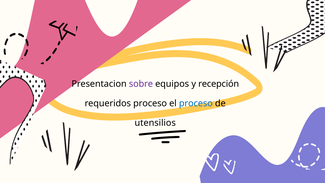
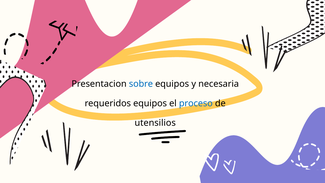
sobre colour: purple -> blue
recepción: recepción -> necesaria
requeridos proceso: proceso -> equipos
